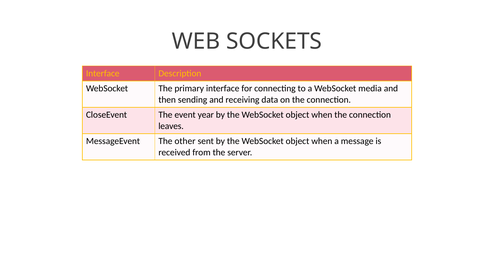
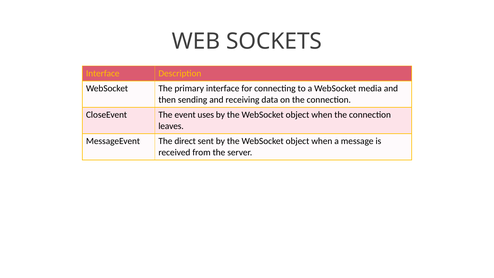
year: year -> uses
other: other -> direct
